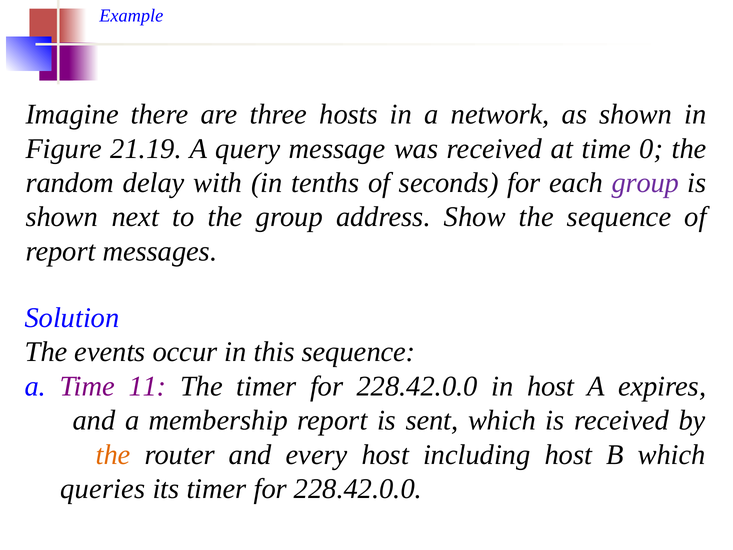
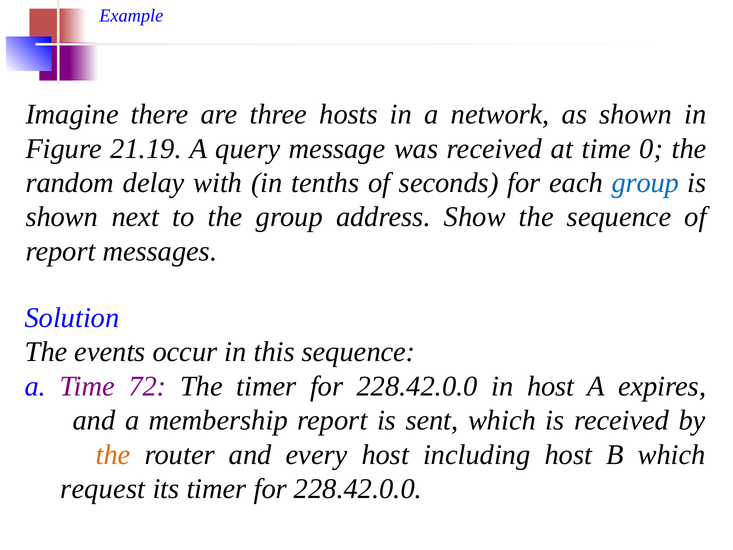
group at (645, 183) colour: purple -> blue
11: 11 -> 72
queries: queries -> request
